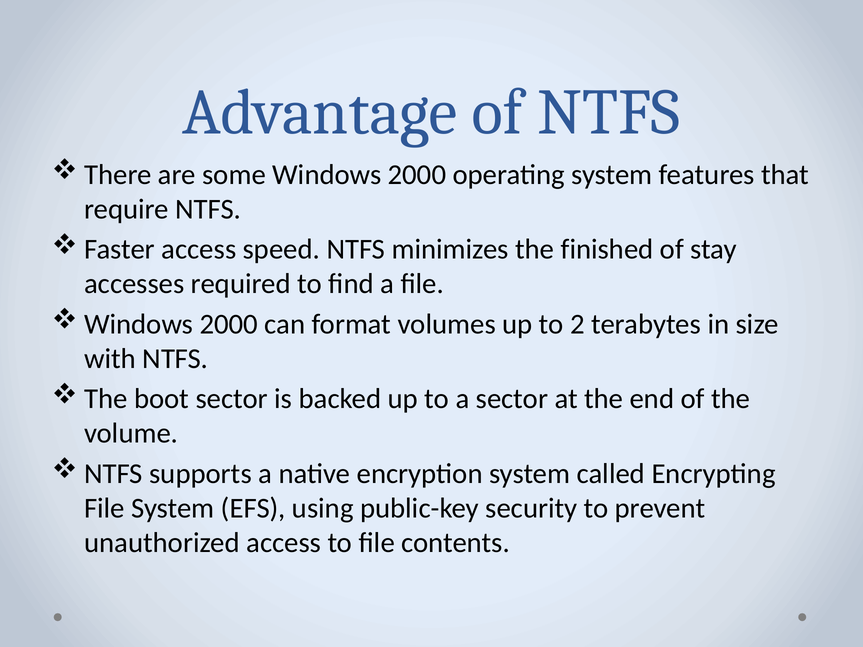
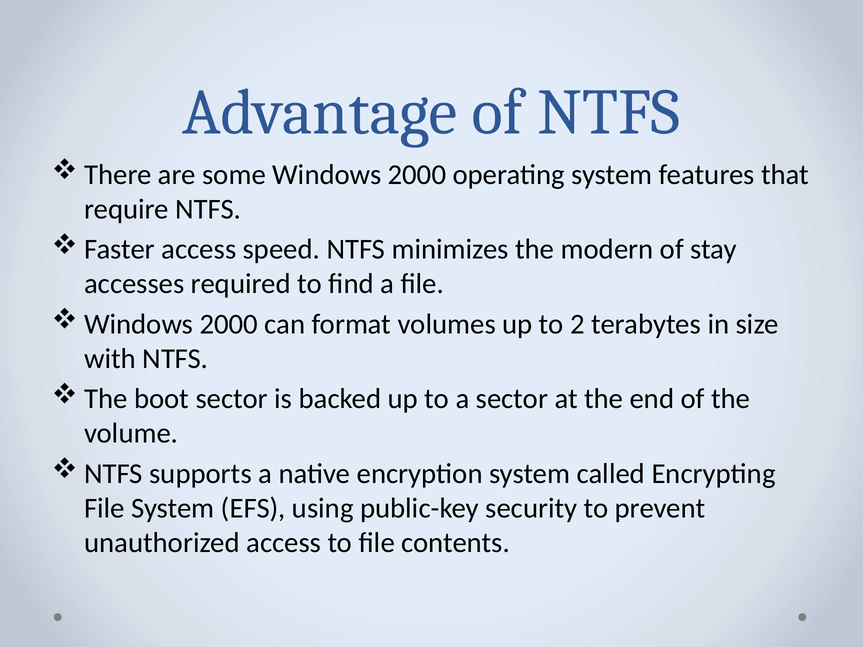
finished: finished -> modern
